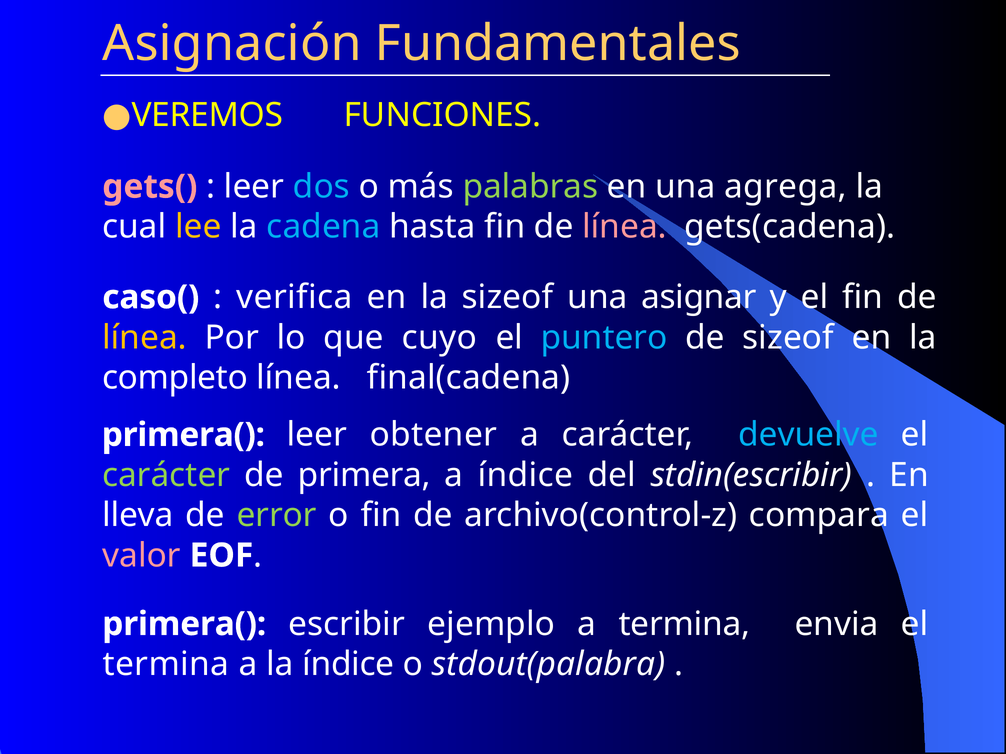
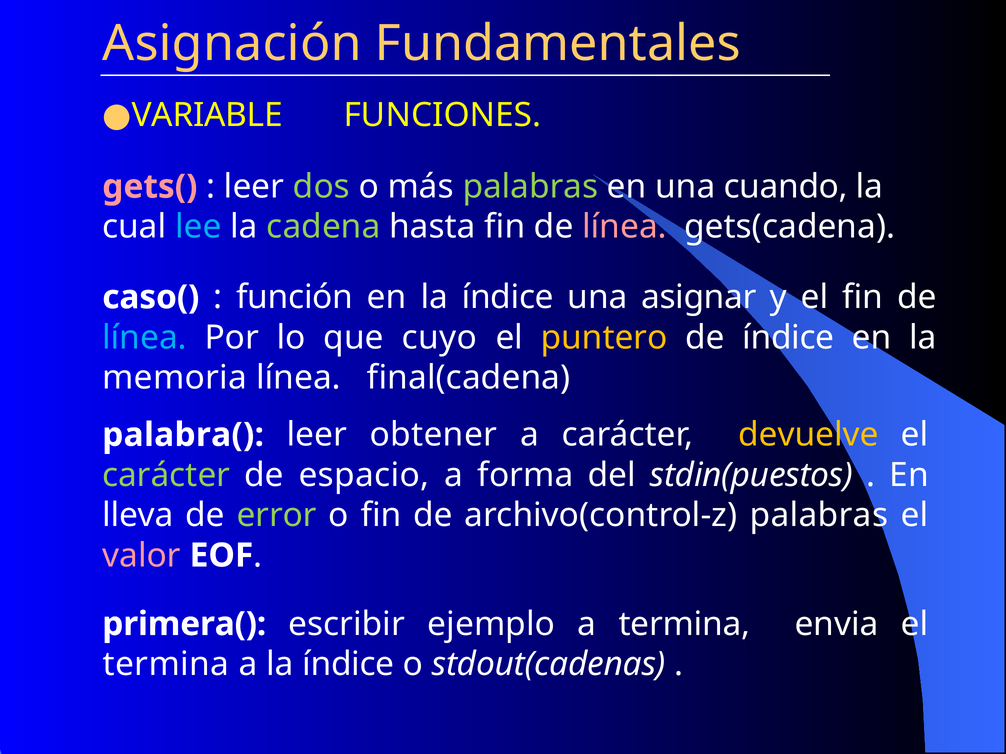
VEREMOS: VEREMOS -> VARIABLE
dos colour: light blue -> light green
agrega: agrega -> cuando
lee colour: yellow -> light blue
cadena colour: light blue -> light green
verifica: verifica -> función
en la sizeof: sizeof -> índice
línea at (145, 338) colour: yellow -> light blue
puntero colour: light blue -> yellow
de sizeof: sizeof -> índice
completo: completo -> memoria
primera( at (183, 435): primera( -> palabra(
devuelve colour: light blue -> yellow
primera: primera -> espacio
a índice: índice -> forma
stdin(escribir: stdin(escribir -> stdin(puestos
archivo(control-z compara: compara -> palabras
stdout(palabra: stdout(palabra -> stdout(cadenas
